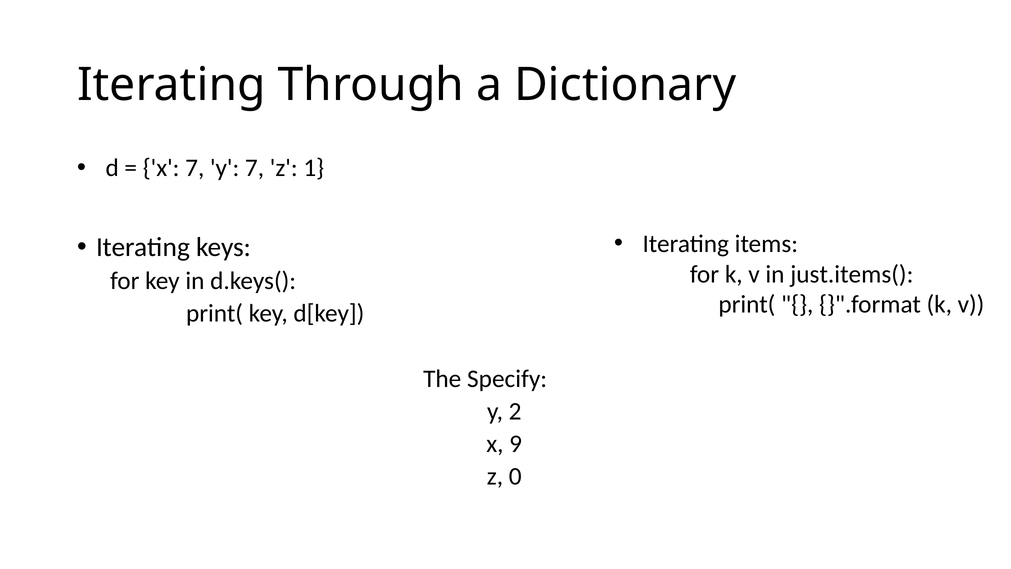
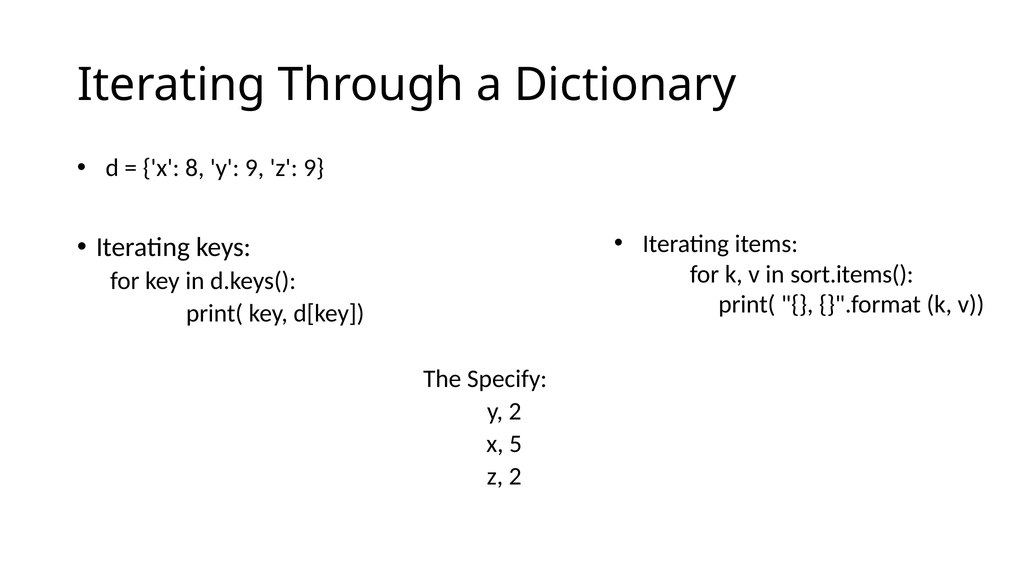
x 7: 7 -> 8
y 7: 7 -> 9
z 1: 1 -> 9
just.items(: just.items( -> sort.items(
9: 9 -> 5
z 0: 0 -> 2
